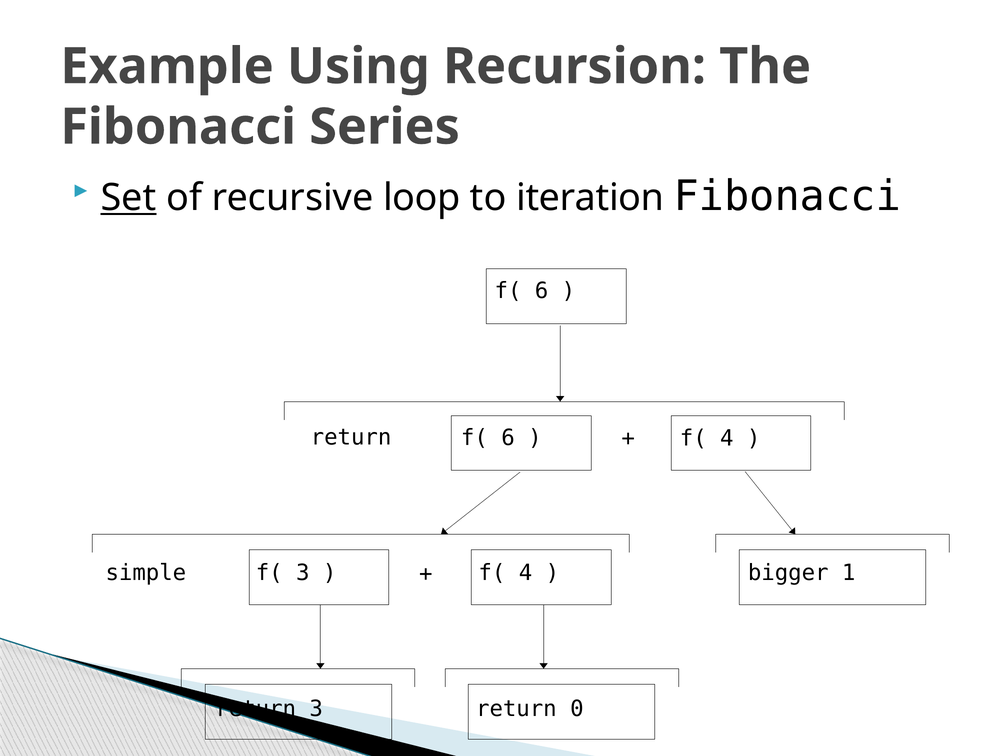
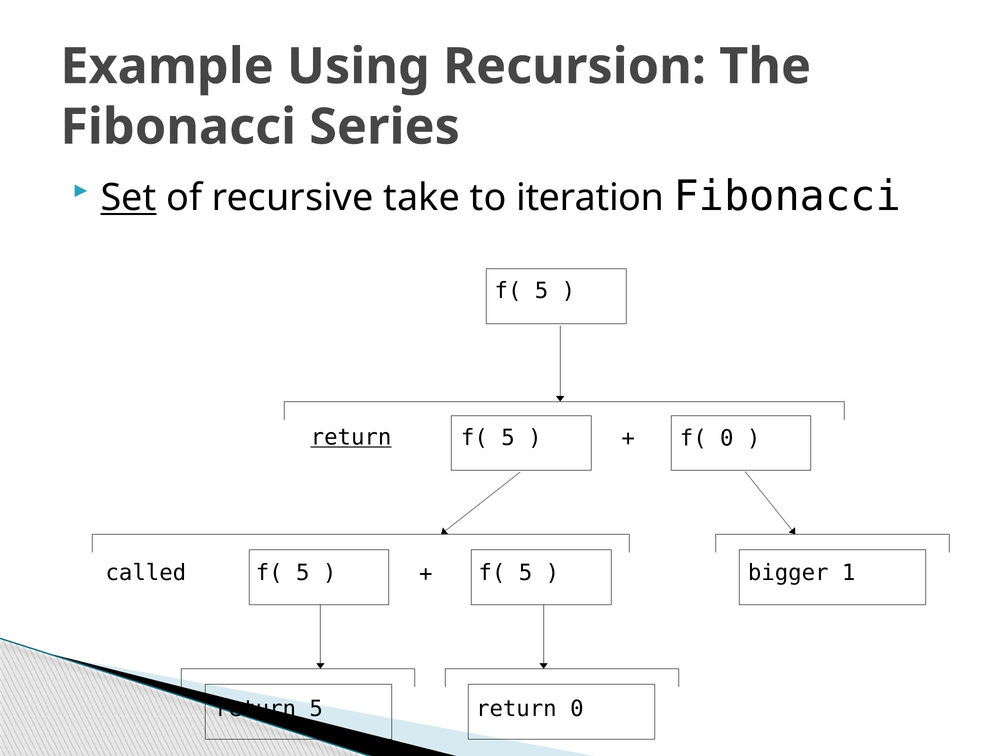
loop: loop -> take
6 at (542, 291): 6 -> 5
return at (351, 437) underline: none -> present
6 at (508, 438): 6 -> 5
4 at (727, 438): 4 -> 0
simple: simple -> called
3 at (303, 573): 3 -> 5
4 at (526, 573): 4 -> 5
return 3: 3 -> 5
